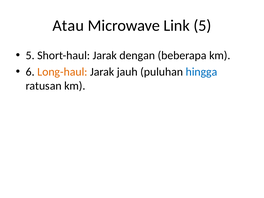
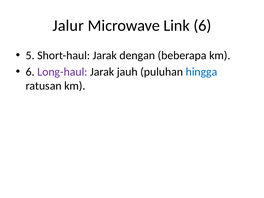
Atau: Atau -> Jalur
Link 5: 5 -> 6
Long-haul colour: orange -> purple
